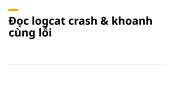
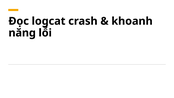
cùng: cùng -> năng
